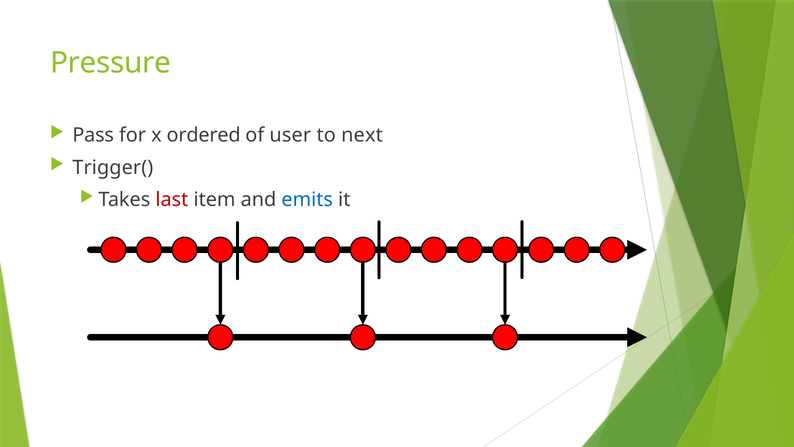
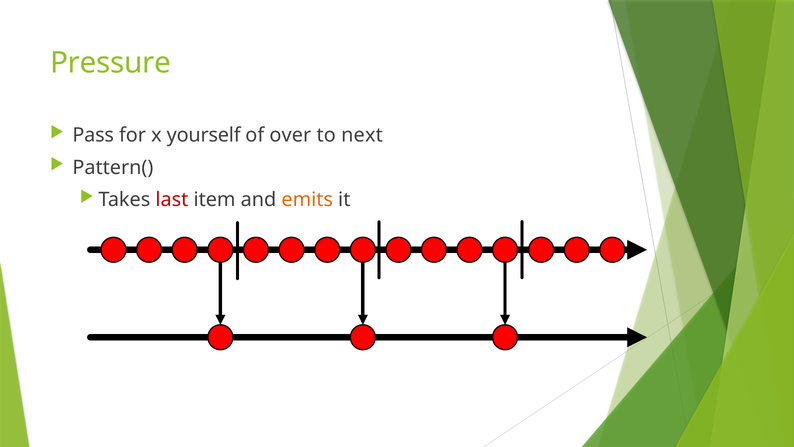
ordered: ordered -> yourself
user: user -> over
Trigger(: Trigger( -> Pattern(
emits colour: blue -> orange
